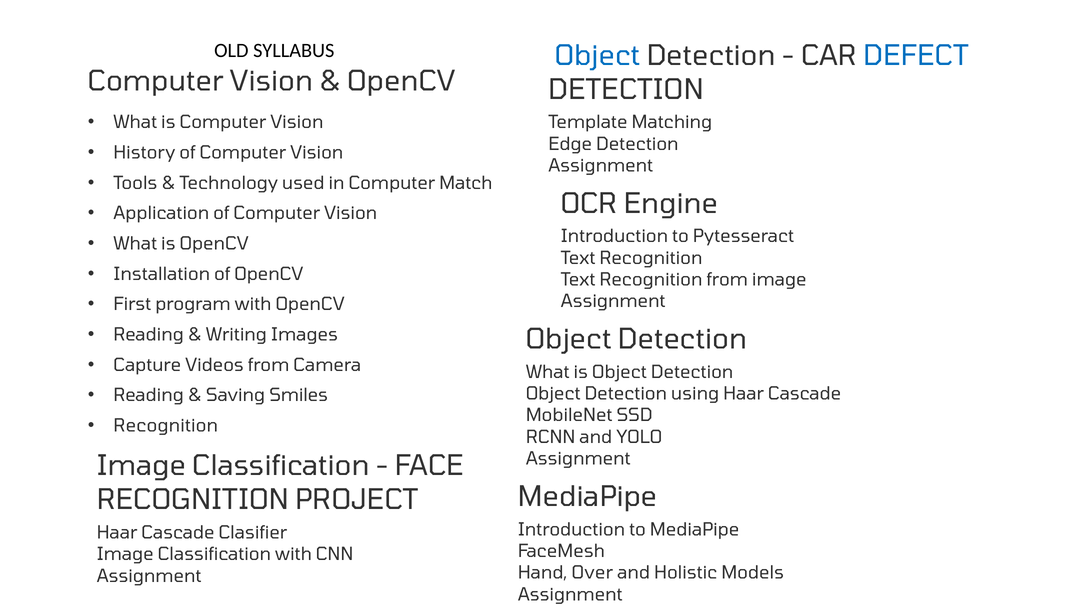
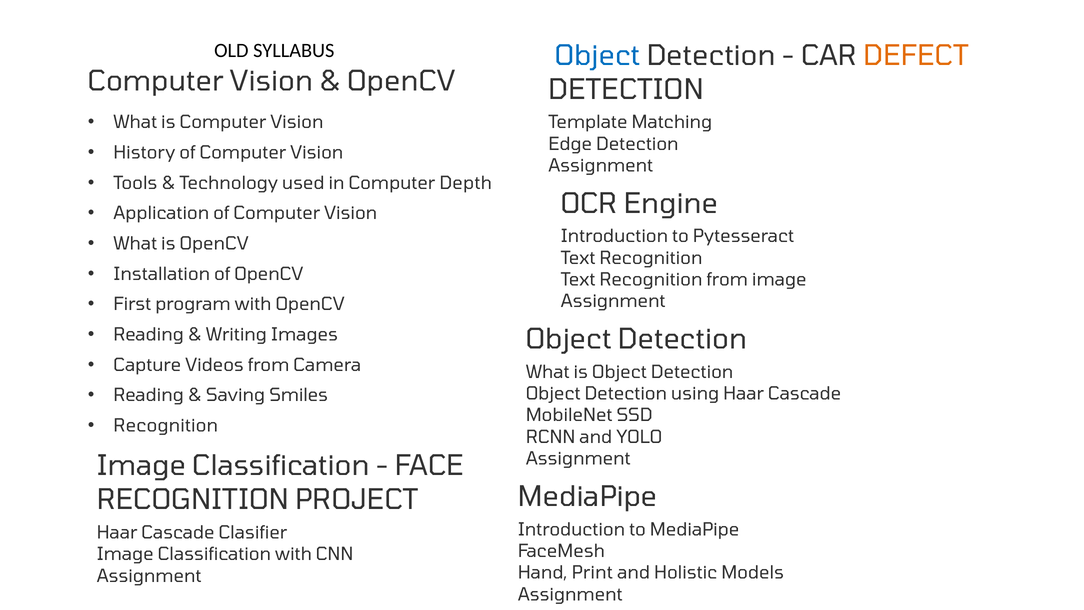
DEFECT colour: blue -> orange
Match: Match -> Depth
Over: Over -> Print
